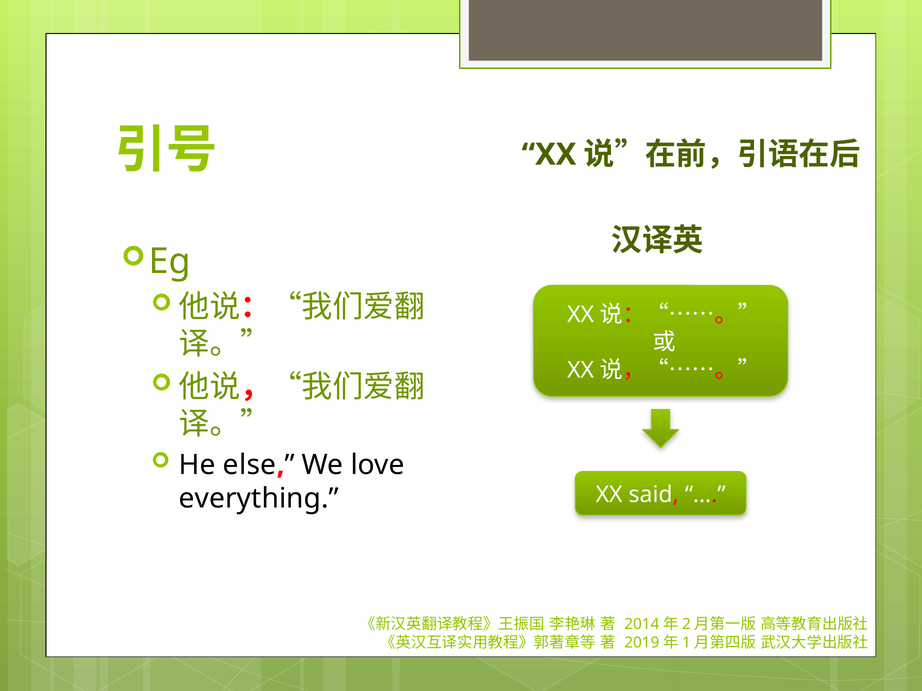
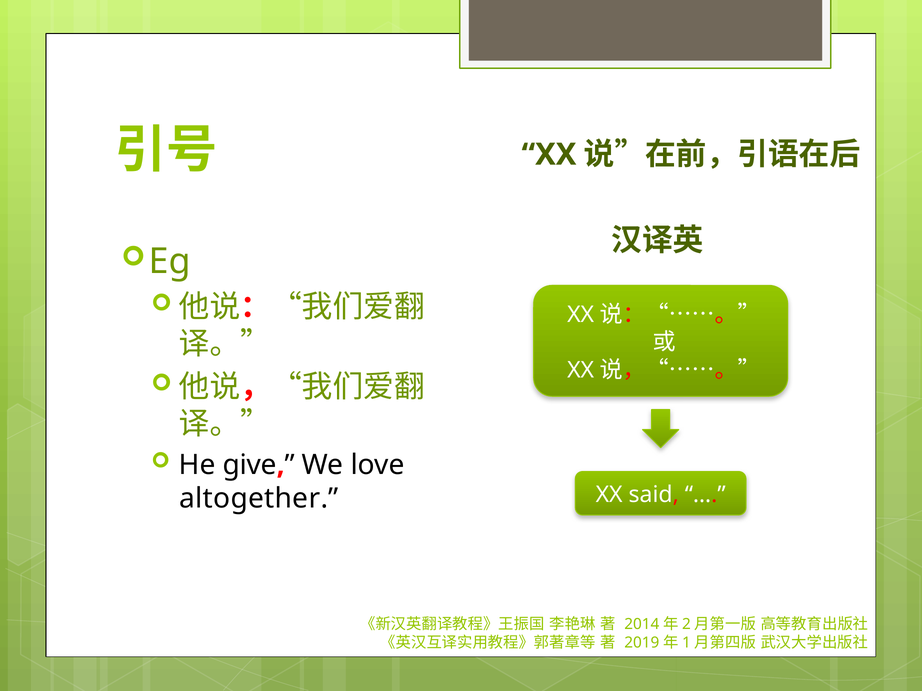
else: else -> give
everything: everything -> altogether
